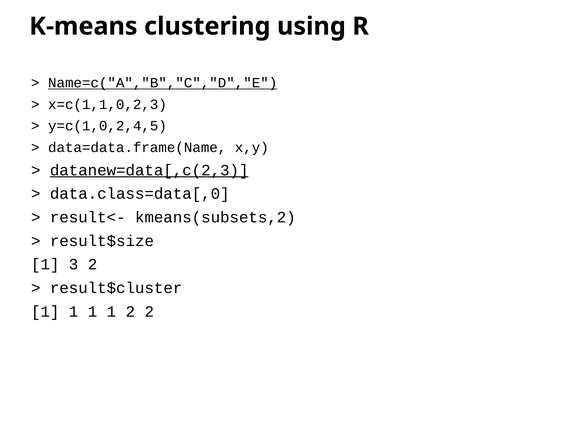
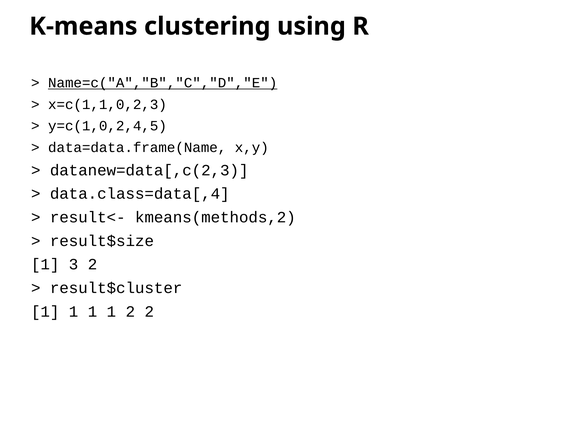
datanew=data[,c(2,3 underline: present -> none
data.class=data[,0: data.class=data[,0 -> data.class=data[,4
kmeans(subsets,2: kmeans(subsets,2 -> kmeans(methods,2
